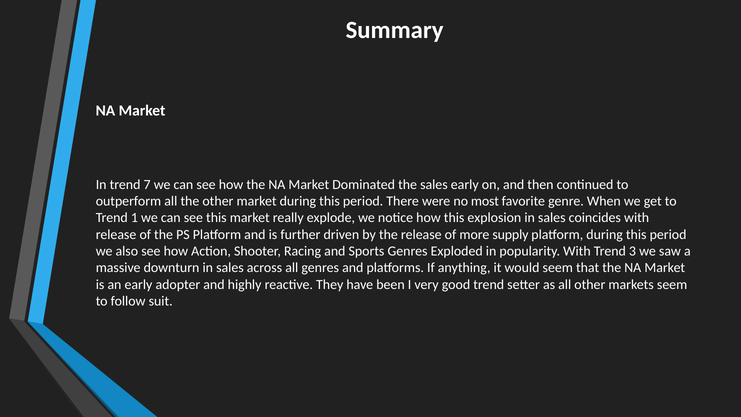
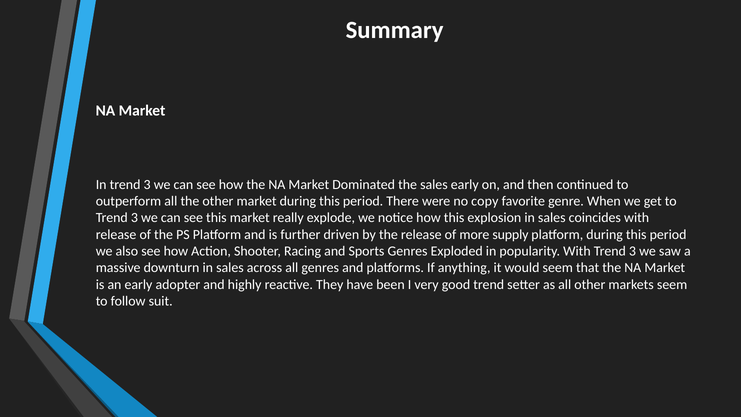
In trend 7: 7 -> 3
most: most -> copy
1 at (134, 218): 1 -> 3
